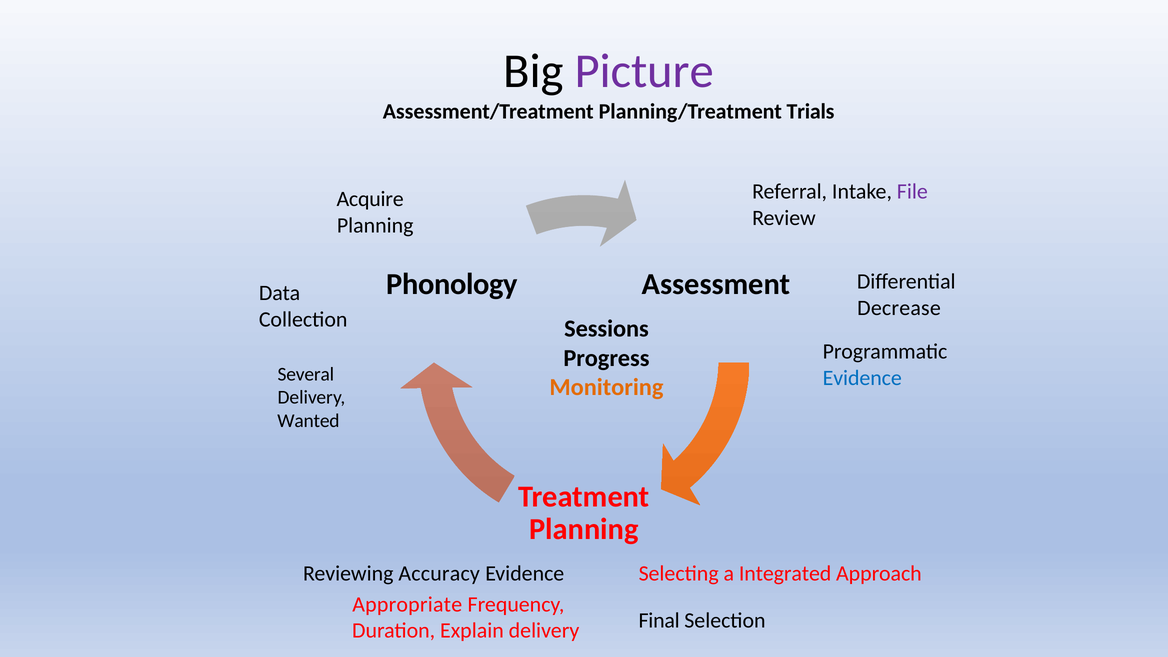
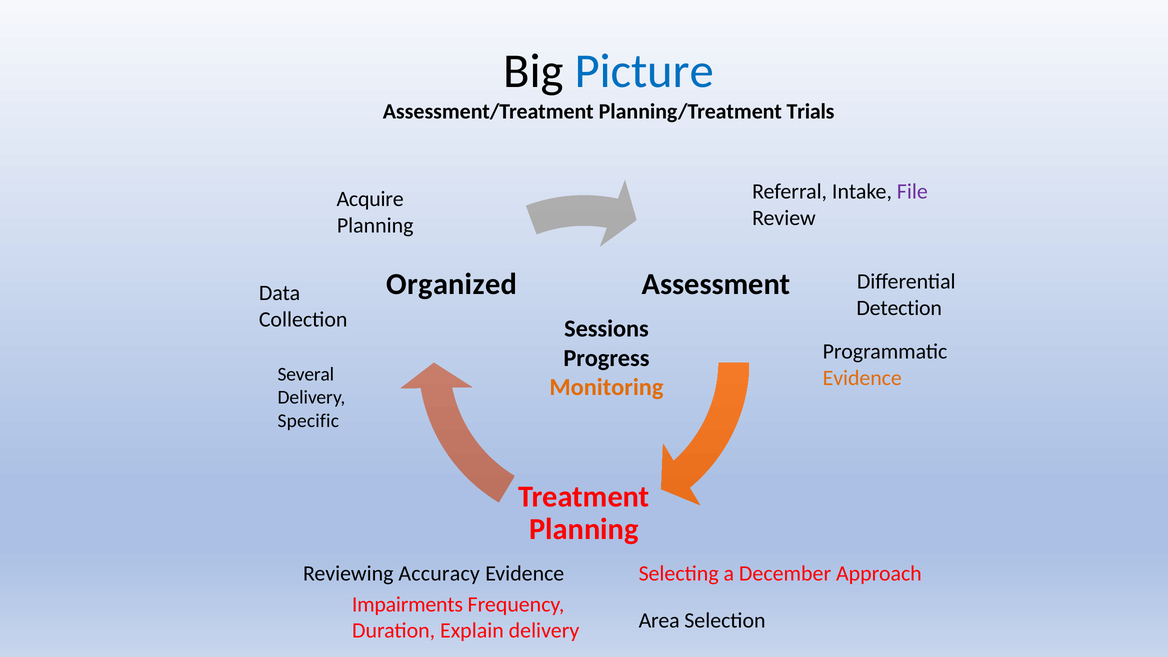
Picture colour: purple -> blue
Phonology: Phonology -> Organized
Decrease: Decrease -> Detection
Evidence at (862, 378) colour: blue -> orange
Wanted: Wanted -> Specific
Integrated: Integrated -> December
Appropriate: Appropriate -> Impairments
Final: Final -> Area
